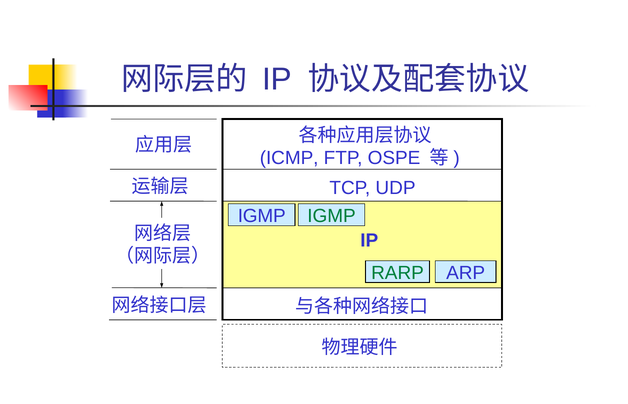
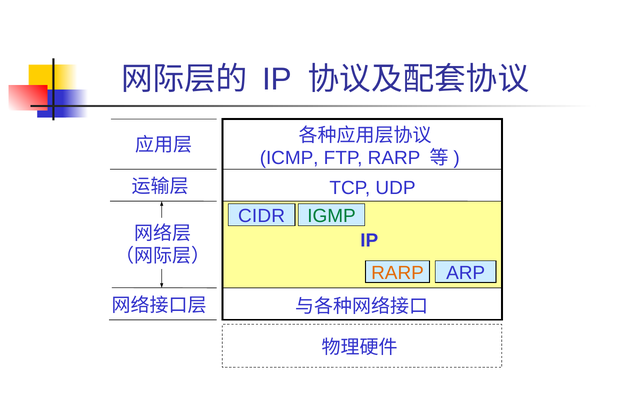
FTP OSPE: OSPE -> RARP
IGMP at (262, 216): IGMP -> CIDR
RARP at (398, 273) colour: green -> orange
